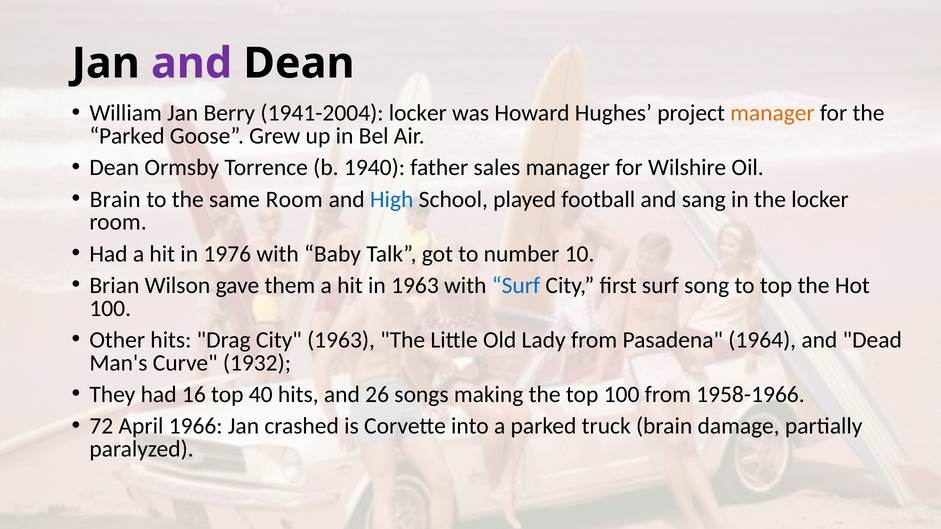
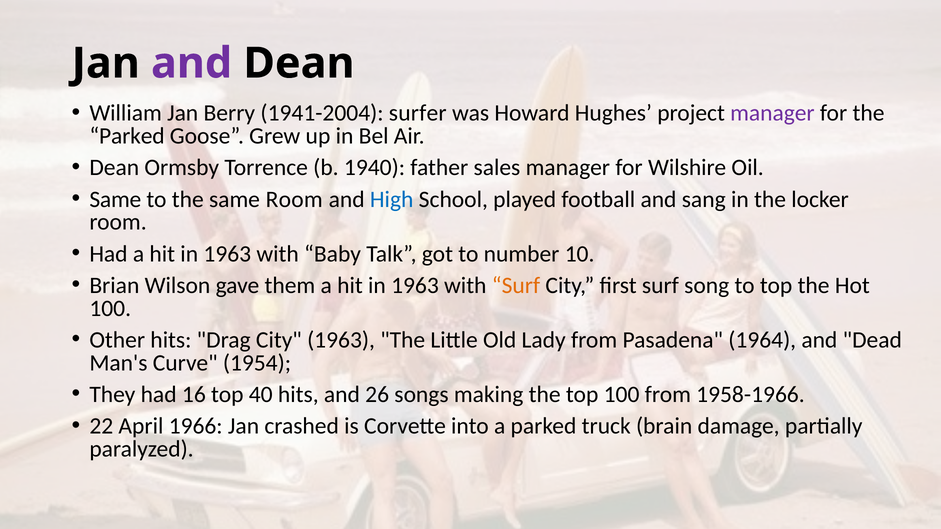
1941-2004 locker: locker -> surfer
manager at (772, 113) colour: orange -> purple
Brain at (115, 199): Brain -> Same
1976 at (227, 254): 1976 -> 1963
Surf at (516, 286) colour: blue -> orange
1932: 1932 -> 1954
72: 72 -> 22
